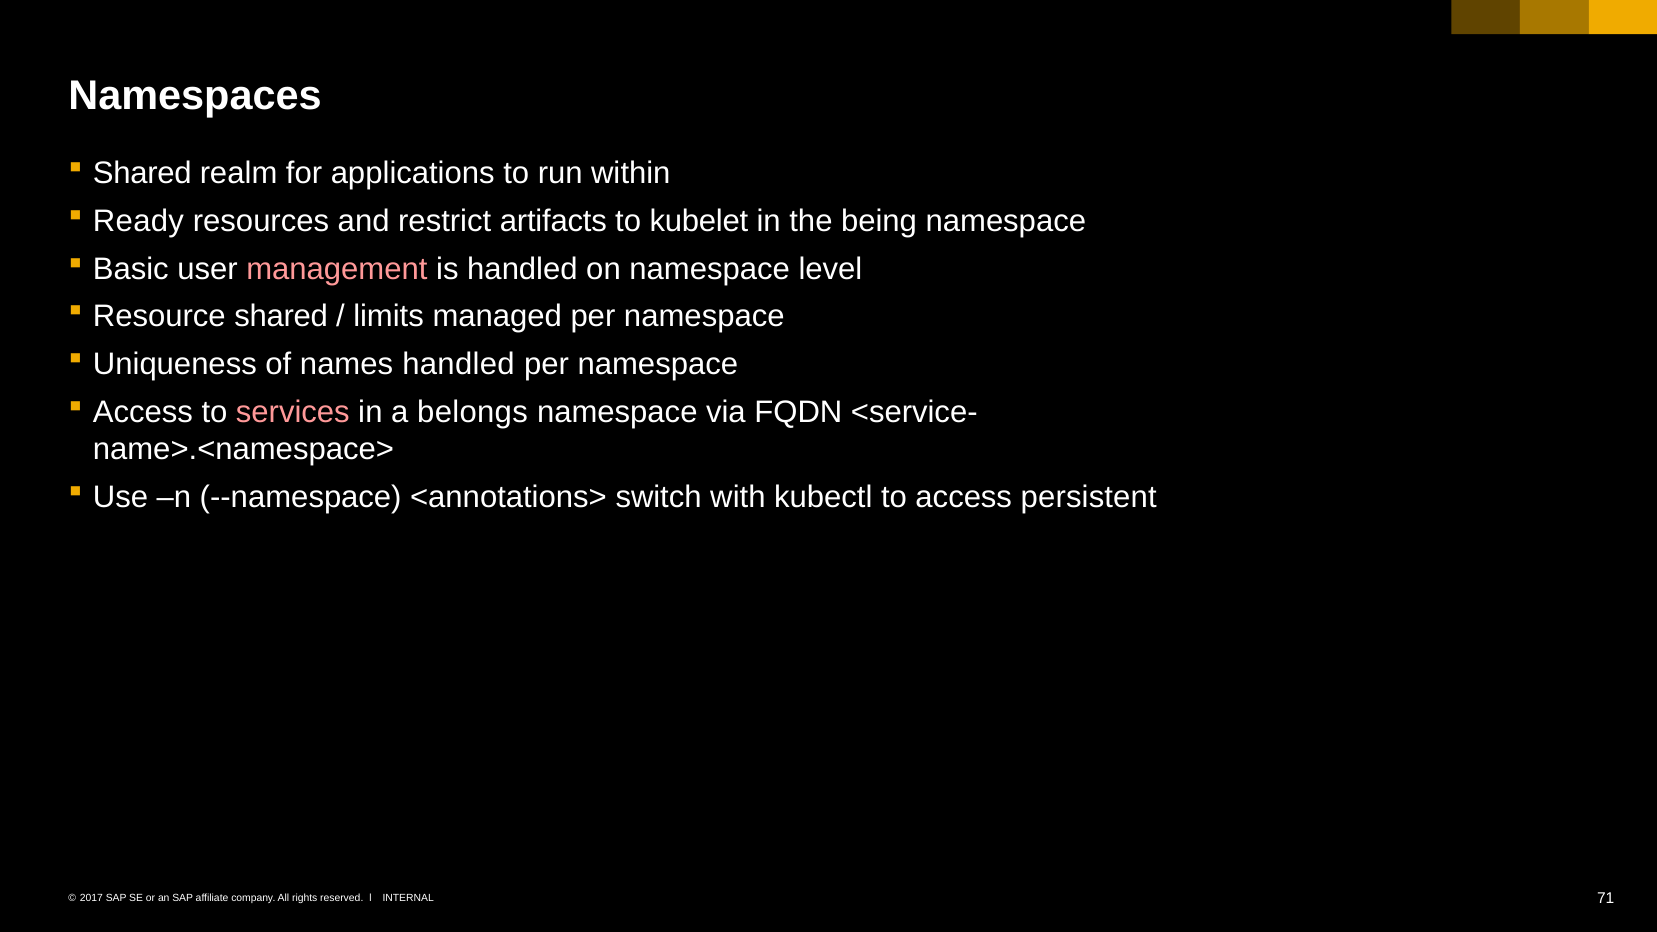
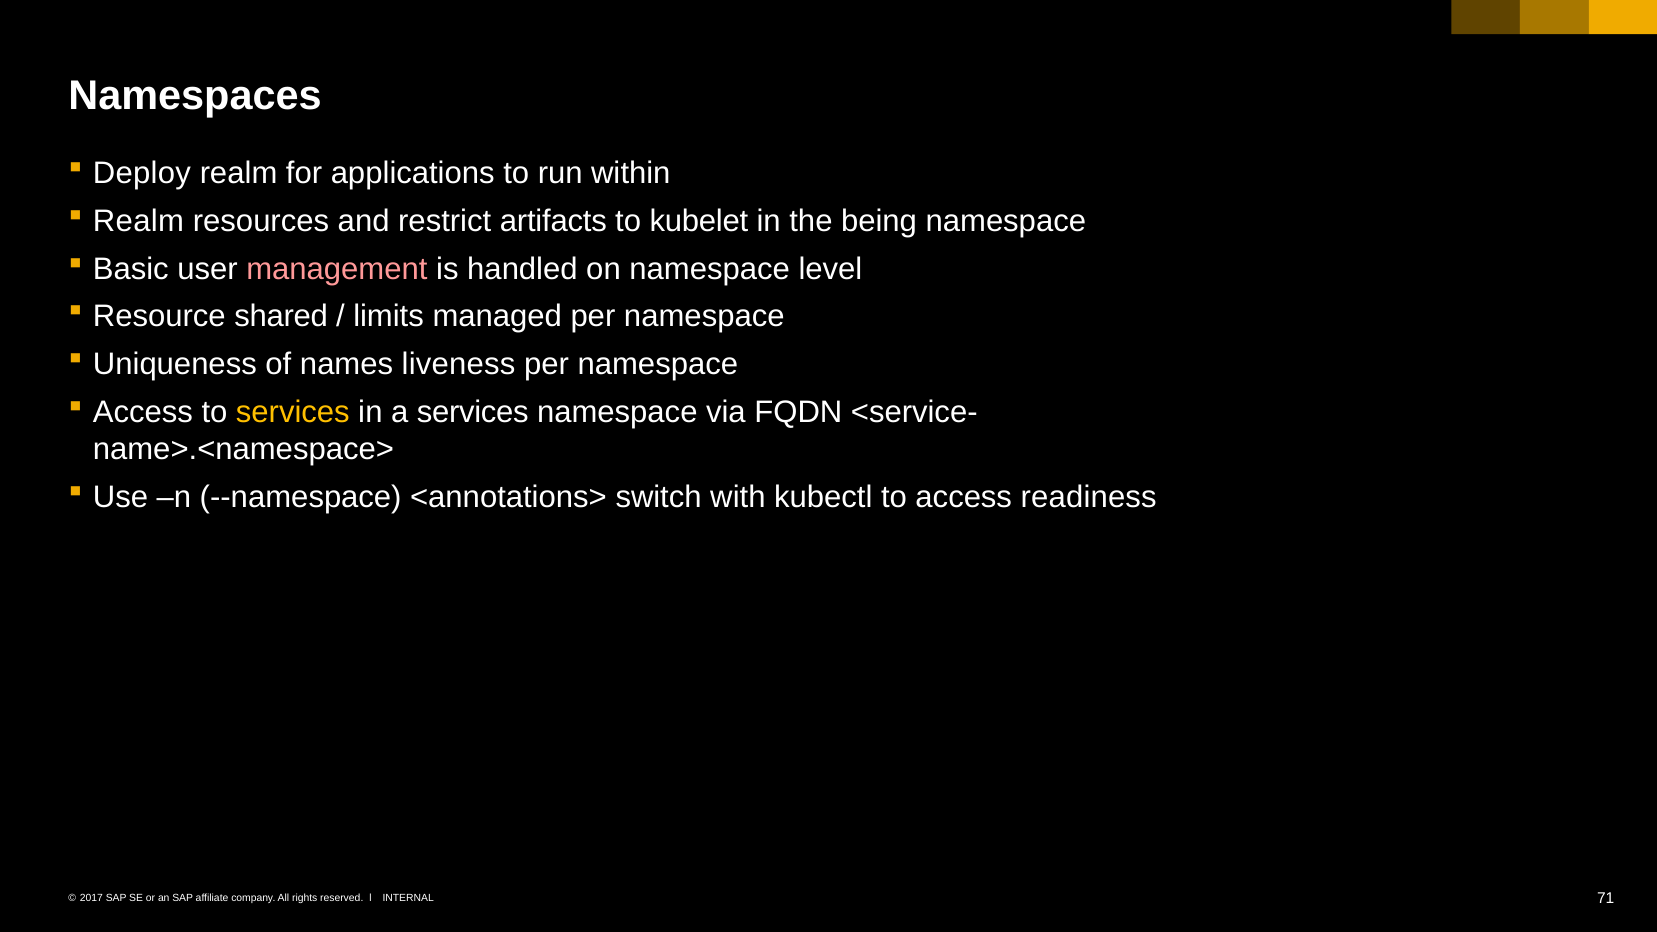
Shared at (142, 174): Shared -> Deploy
Ready at (138, 221): Ready -> Realm
names handled: handled -> liveness
services at (293, 412) colour: pink -> yellow
a belongs: belongs -> services
persistent: persistent -> readiness
